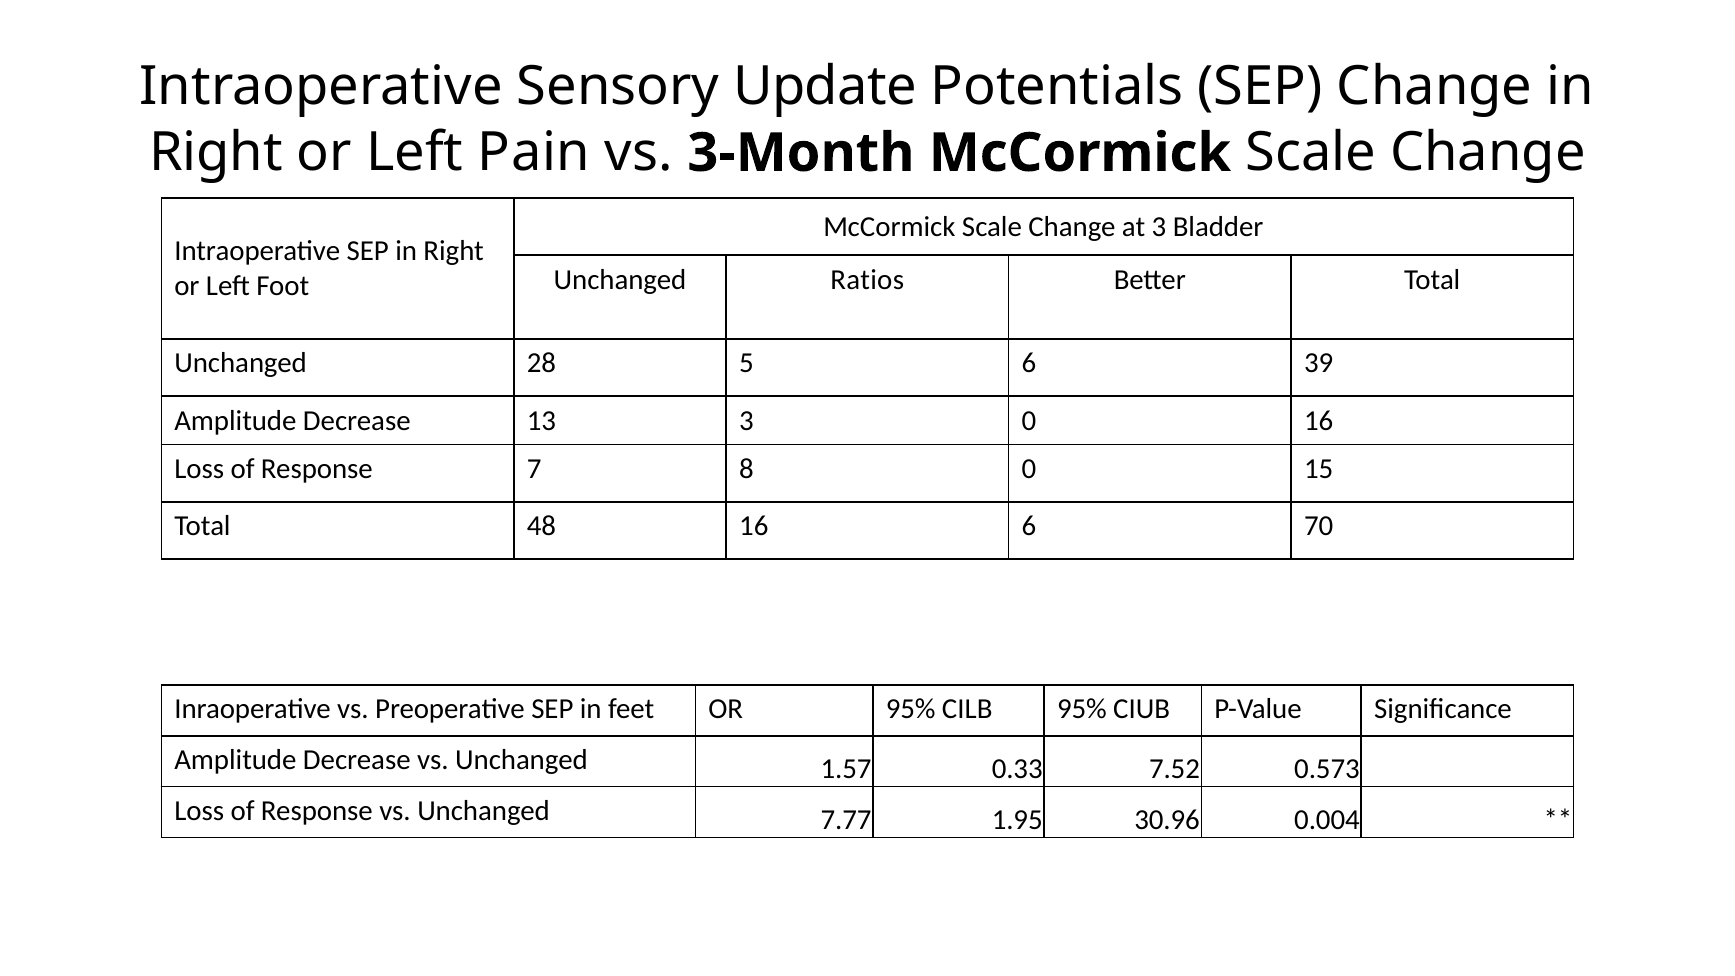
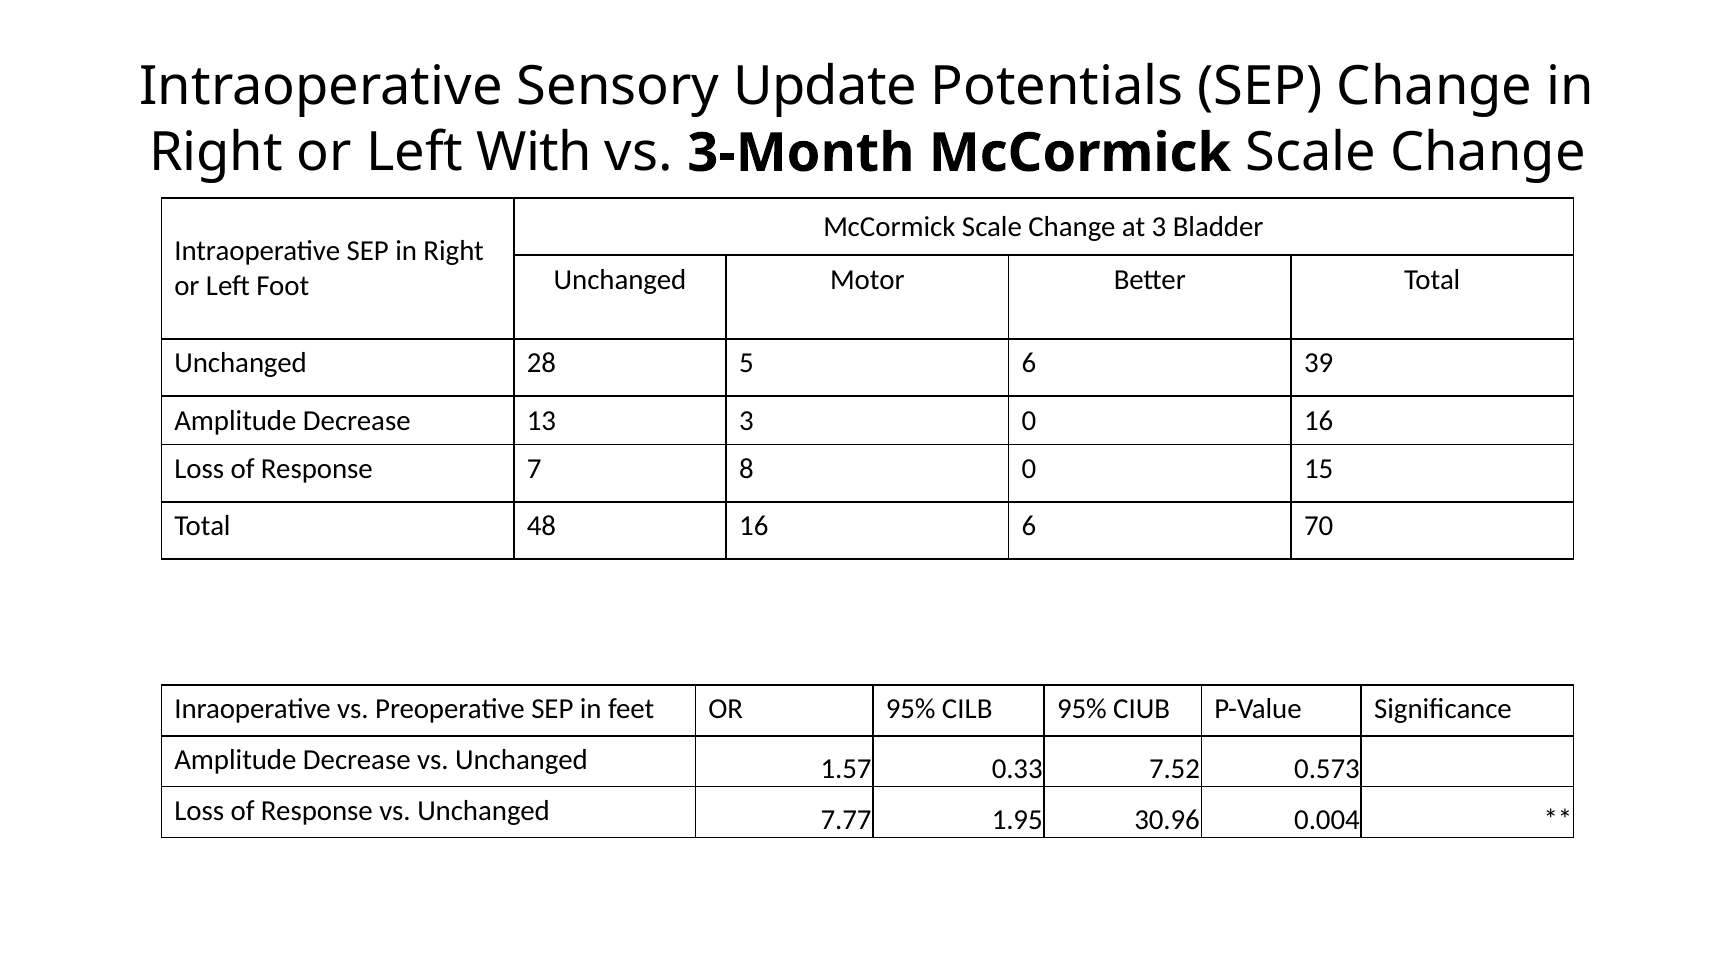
Pain: Pain -> With
Ratios: Ratios -> Motor
